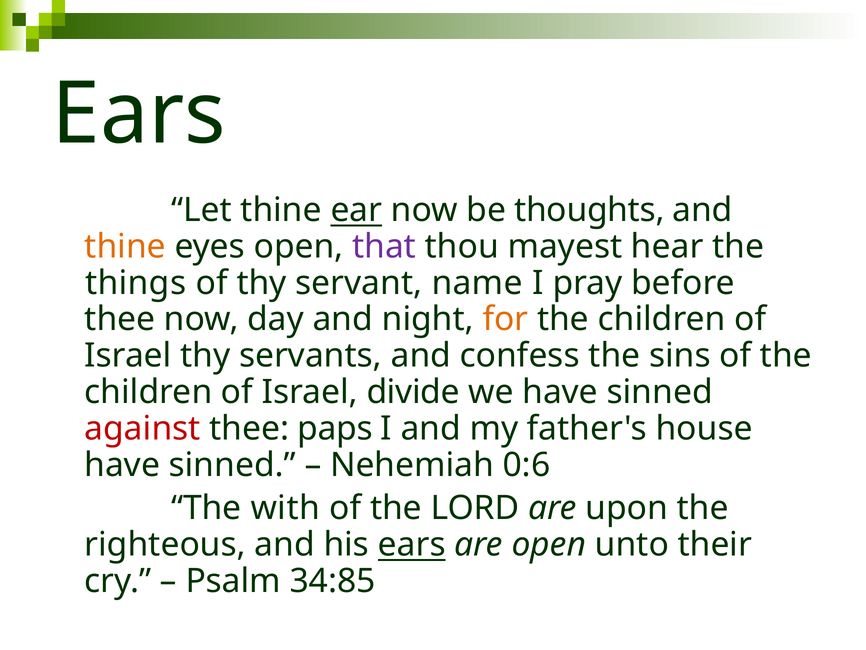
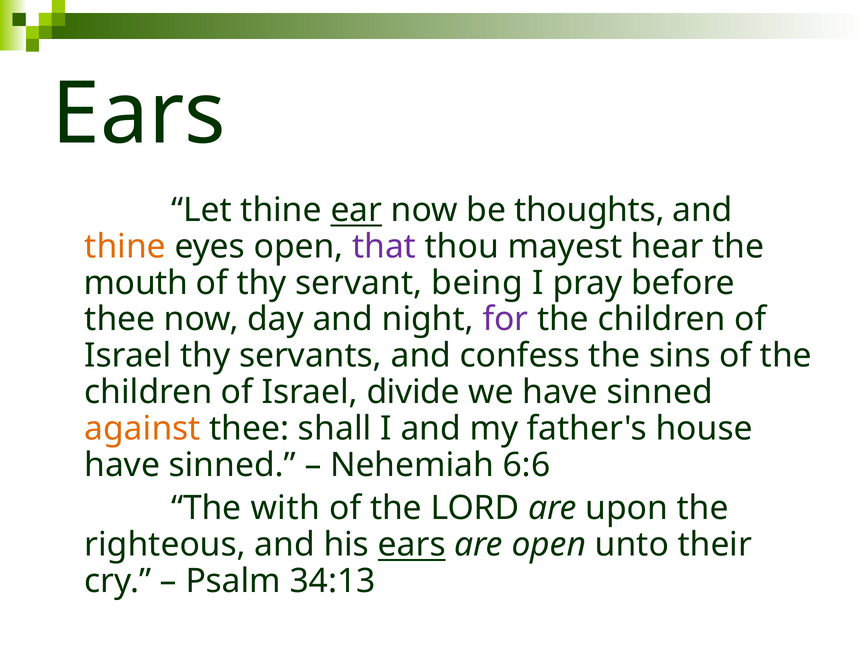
things: things -> mouth
name: name -> being
for colour: orange -> purple
against colour: red -> orange
paps: paps -> shall
0:6: 0:6 -> 6:6
34:85: 34:85 -> 34:13
